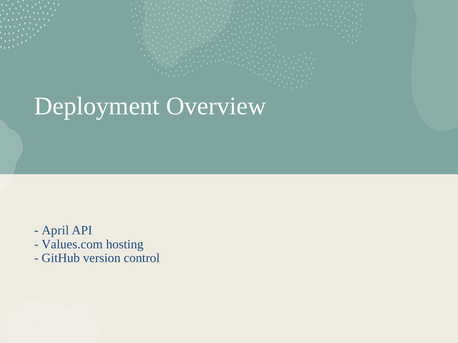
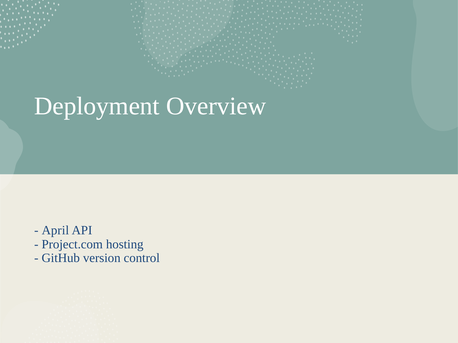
Values.com: Values.com -> Project.com
